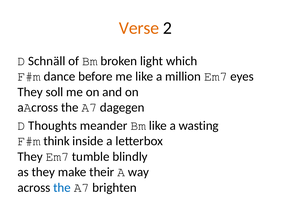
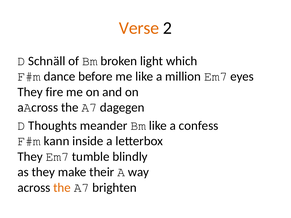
soll: soll -> fire
wasting: wasting -> confess
think: think -> kann
the at (62, 188) colour: blue -> orange
